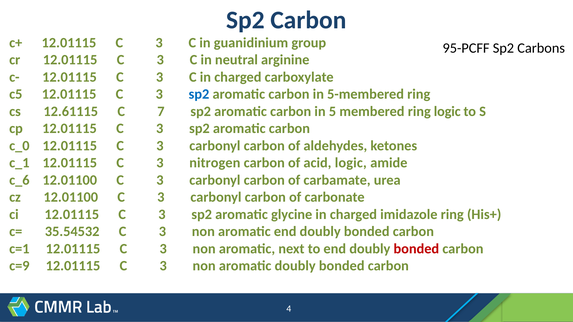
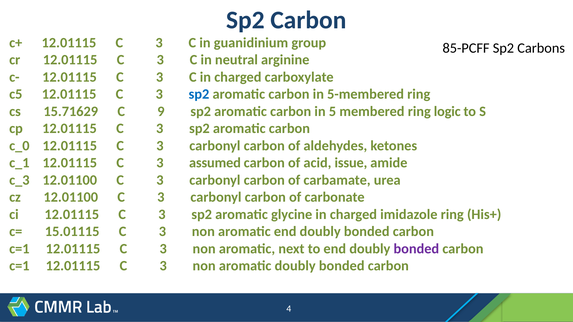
95-PCFF: 95-PCFF -> 85-PCFF
12.61115: 12.61115 -> 15.71629
7: 7 -> 9
nitrogen: nitrogen -> assumed
acid logic: logic -> issue
c_6: c_6 -> c_3
35.54532: 35.54532 -> 15.01115
bonded at (416, 249) colour: red -> purple
c=9 at (19, 266): c=9 -> c=1
